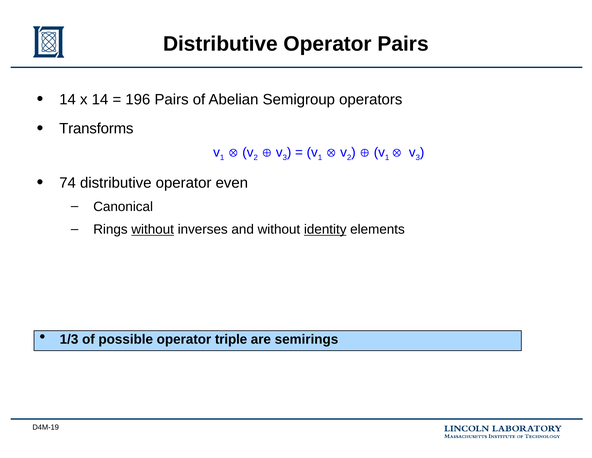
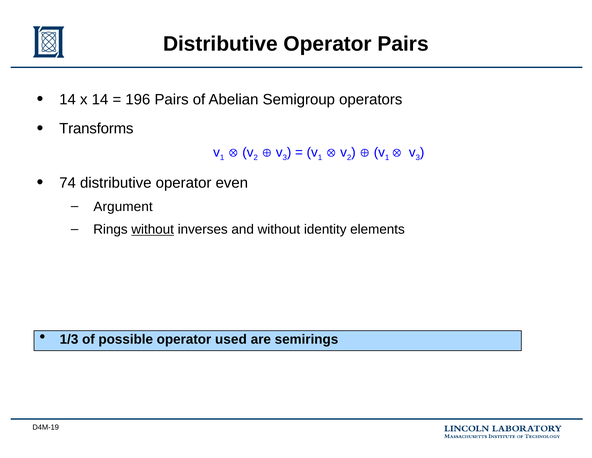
Canonical: Canonical -> Argument
identity underline: present -> none
triple: triple -> used
